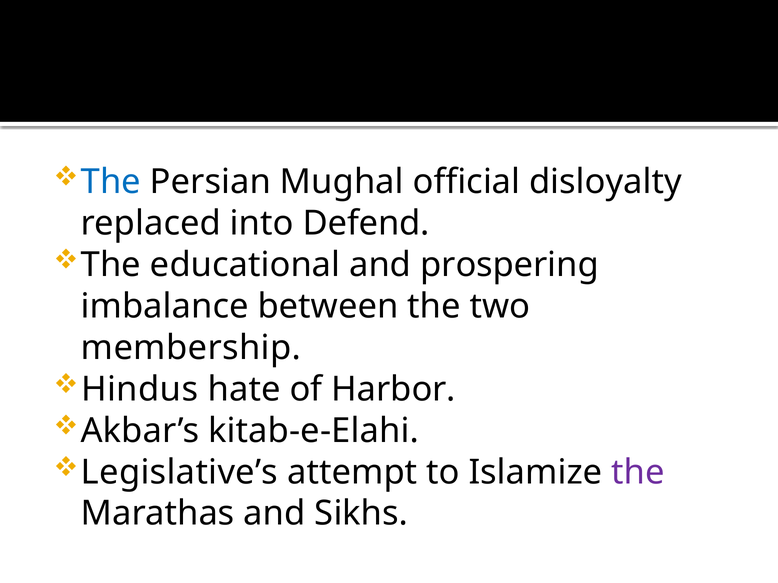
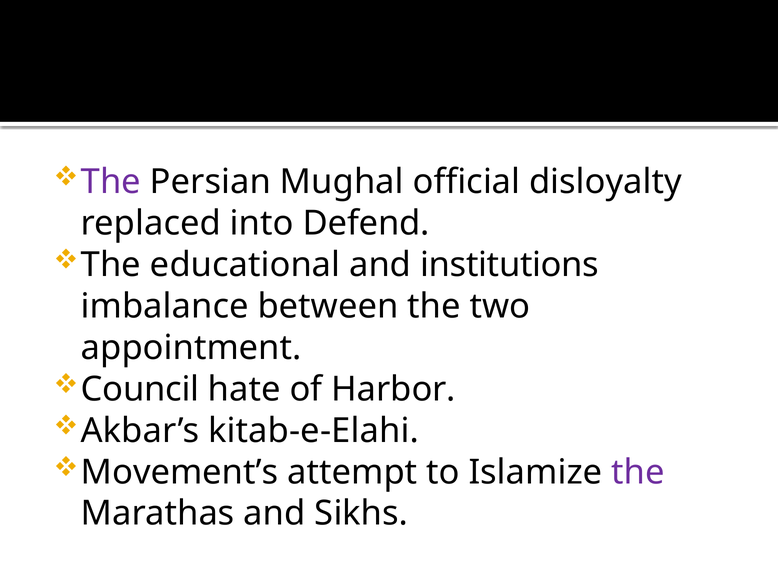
The at (111, 182) colour: blue -> purple
prospering: prospering -> institutions
membership: membership -> appointment
Hindus: Hindus -> Council
Legislative’s: Legislative’s -> Movement’s
